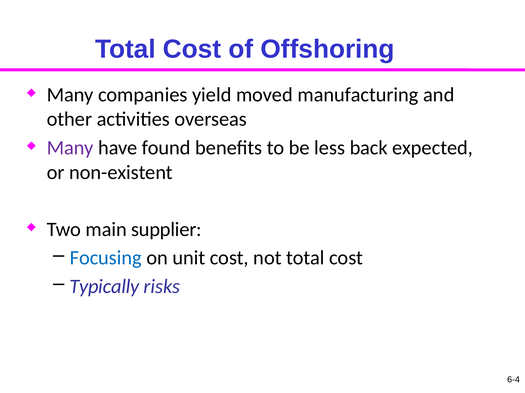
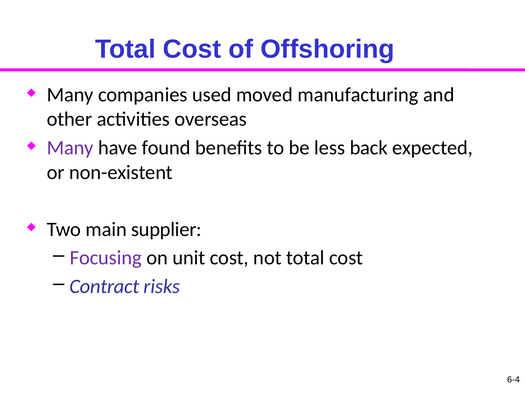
yield: yield -> used
Focusing colour: blue -> purple
Typically: Typically -> Contract
